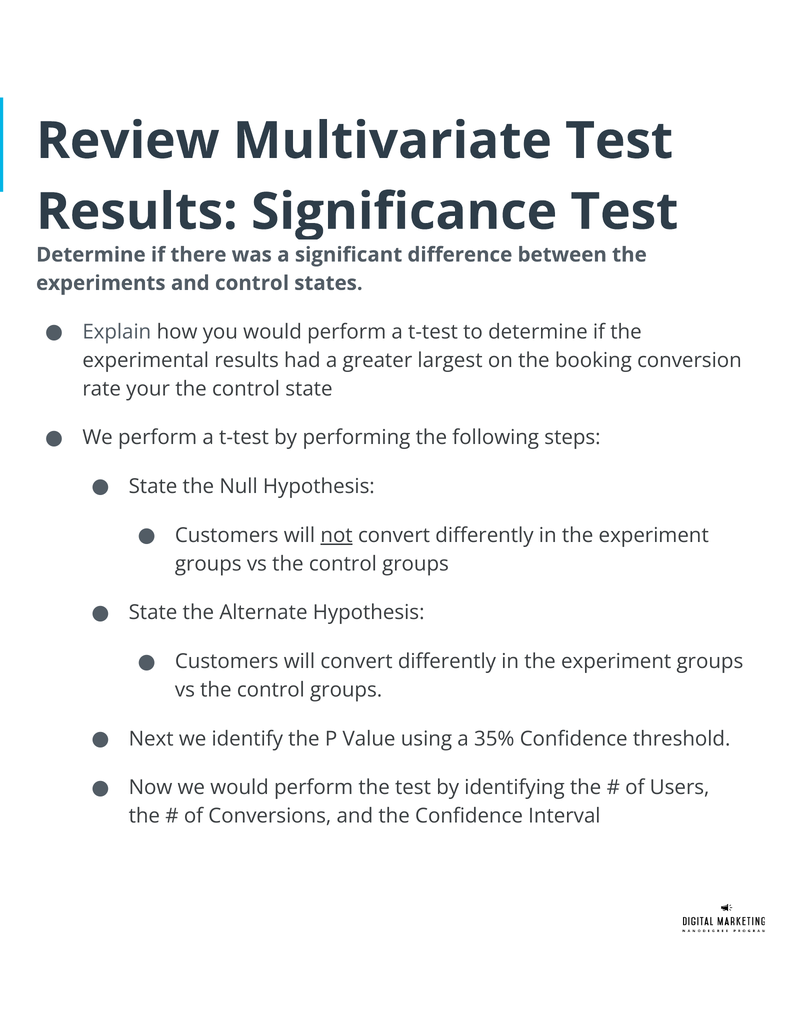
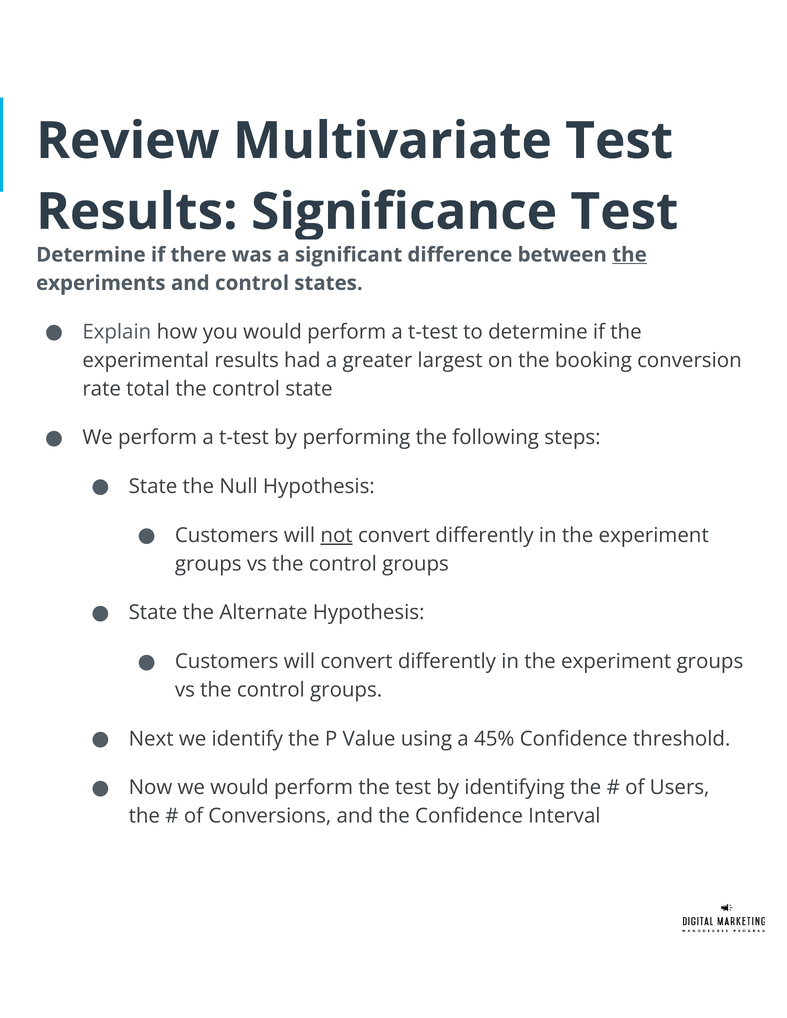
the at (629, 255) underline: none -> present
your: your -> total
35%: 35% -> 45%
